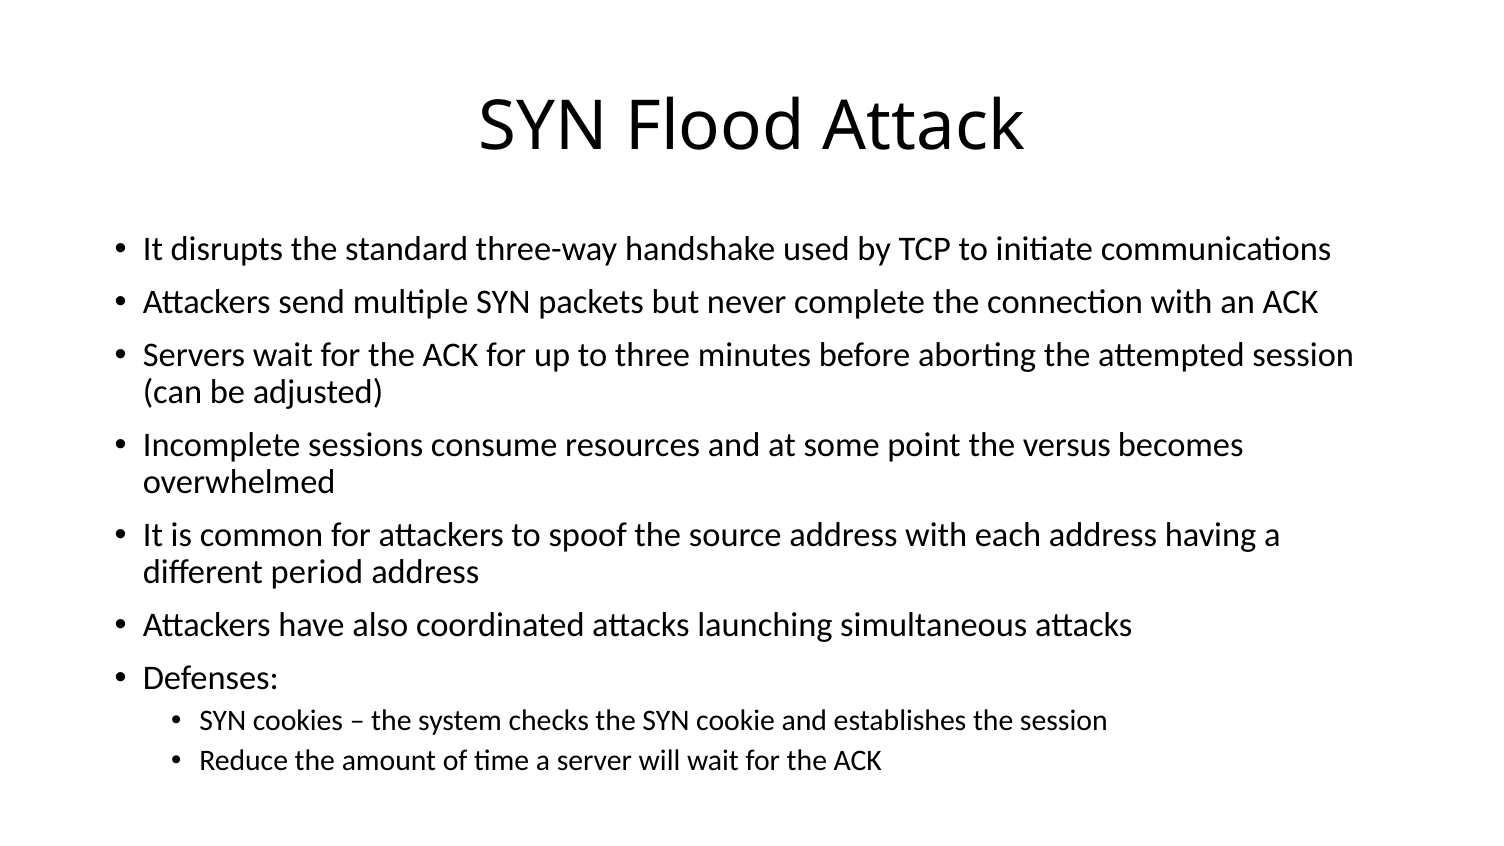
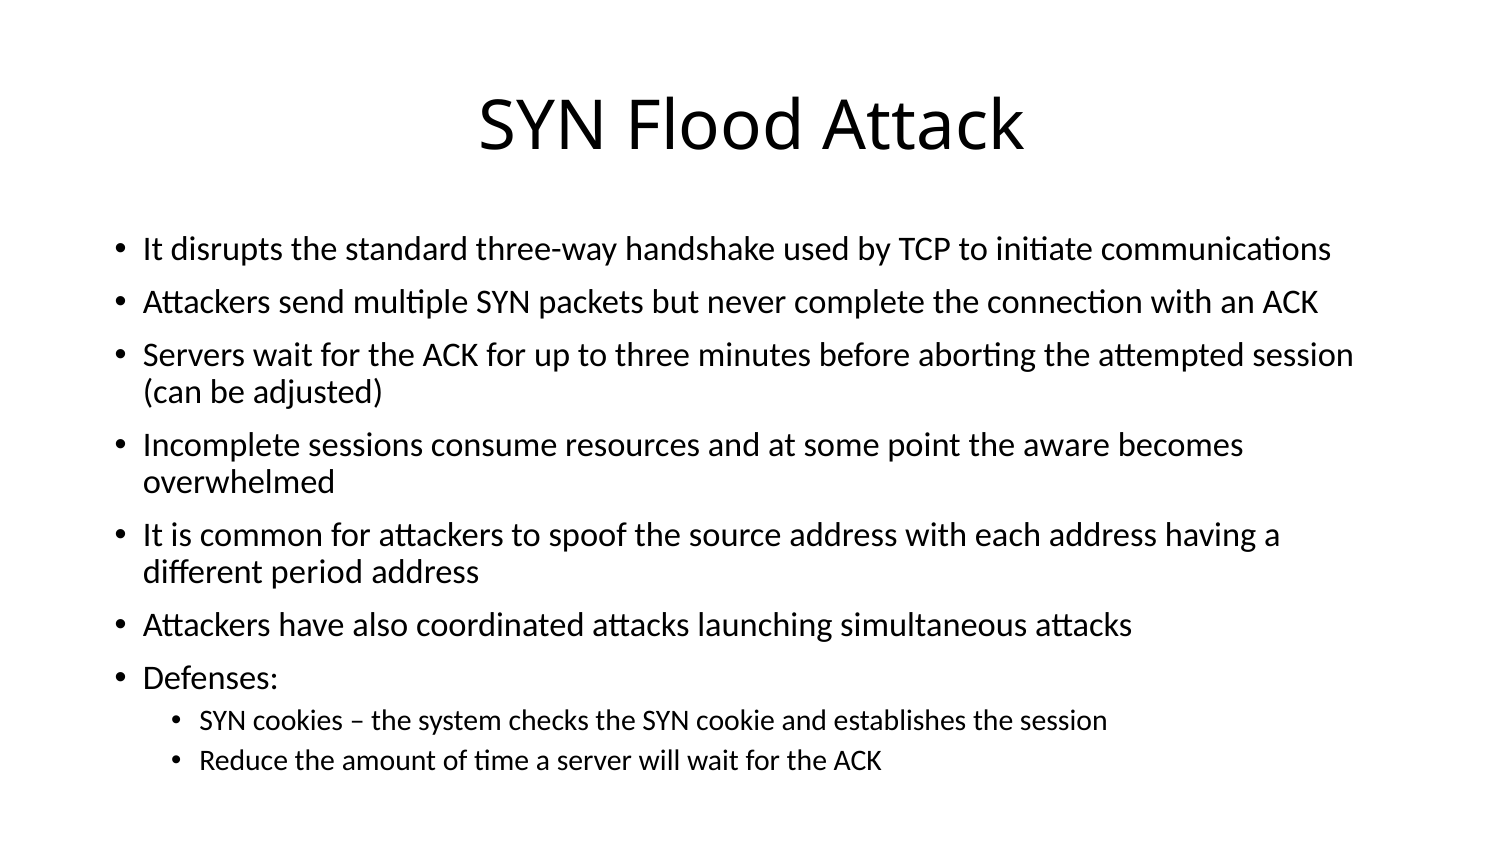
versus: versus -> aware
